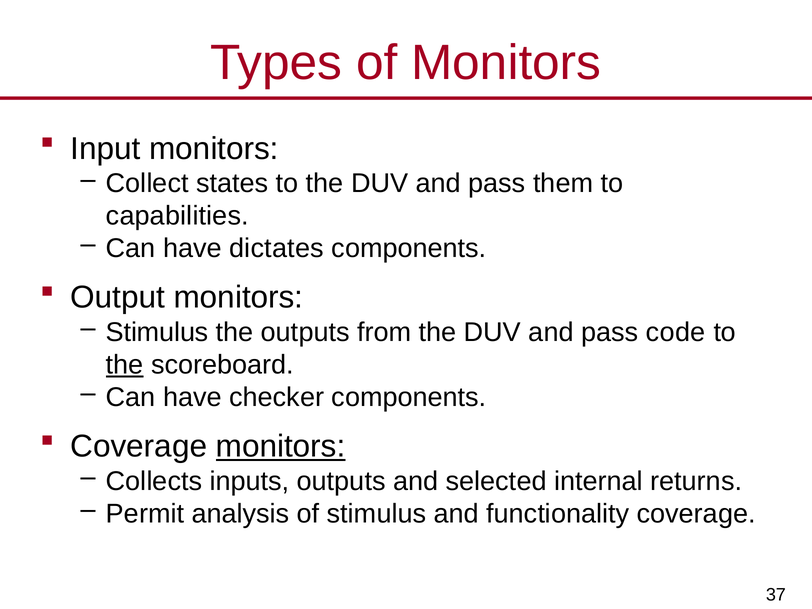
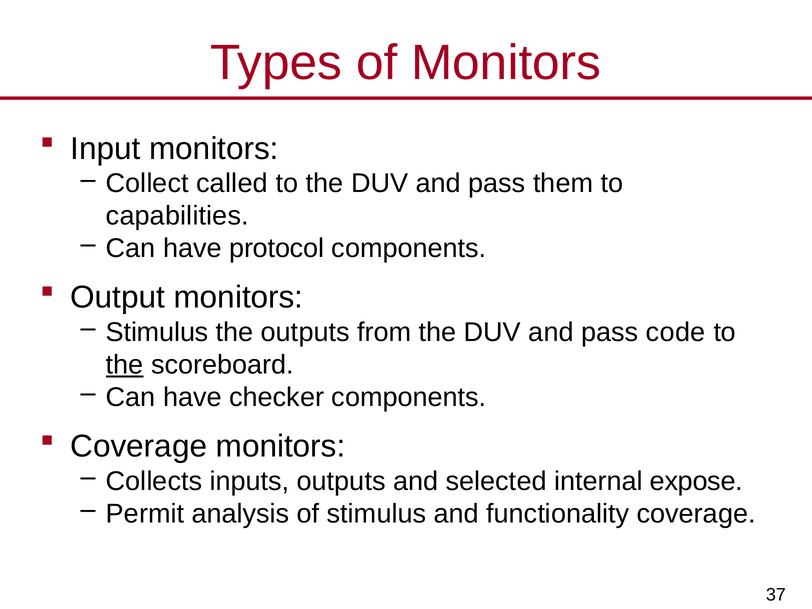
states: states -> called
dictates: dictates -> protocol
monitors at (281, 446) underline: present -> none
returns: returns -> expose
